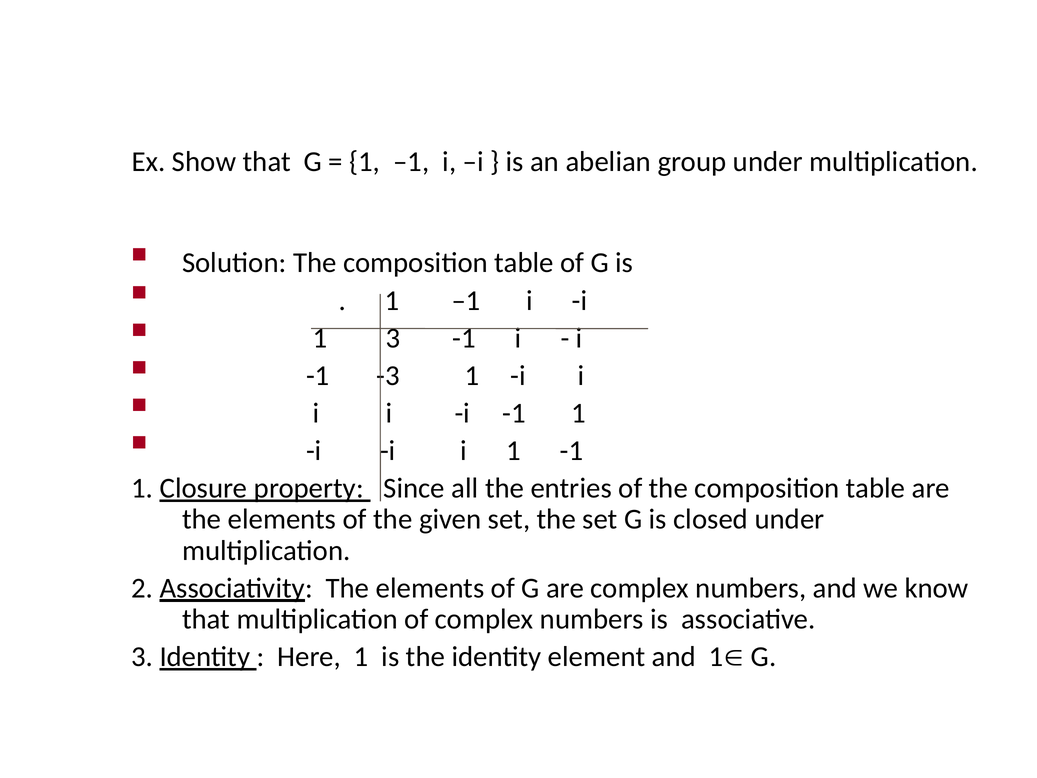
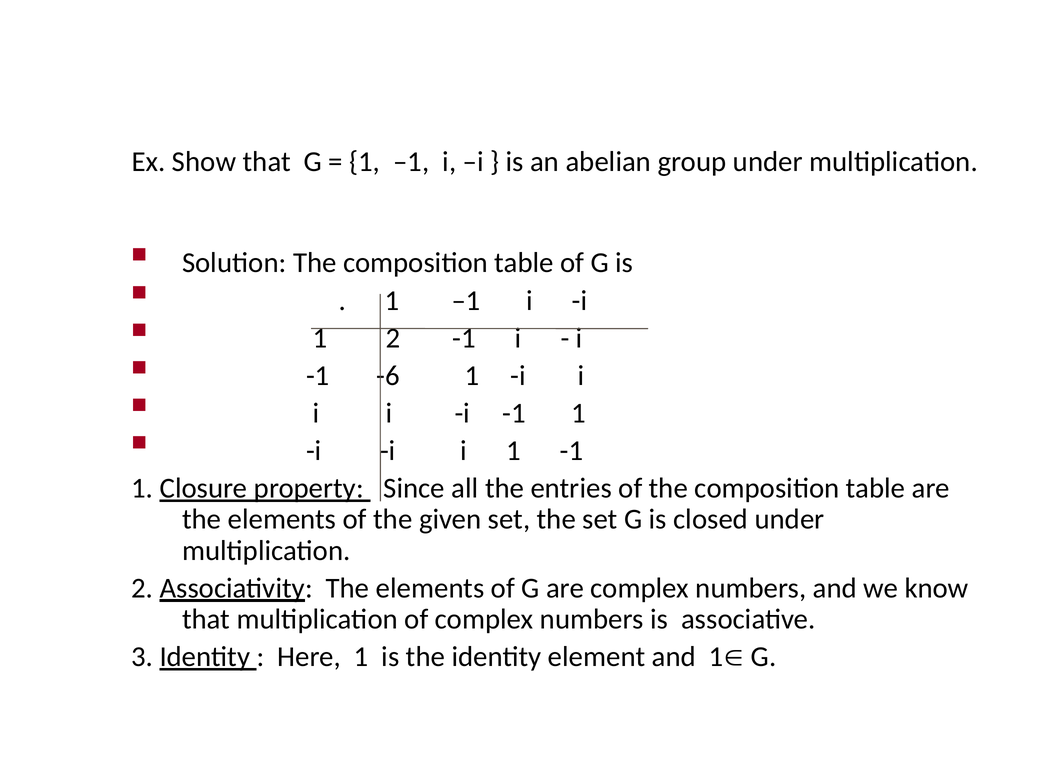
1 3: 3 -> 2
-3: -3 -> -6
